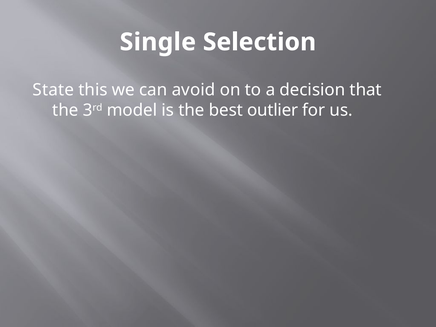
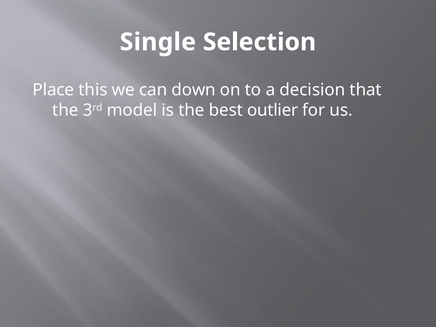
State: State -> Place
avoid: avoid -> down
